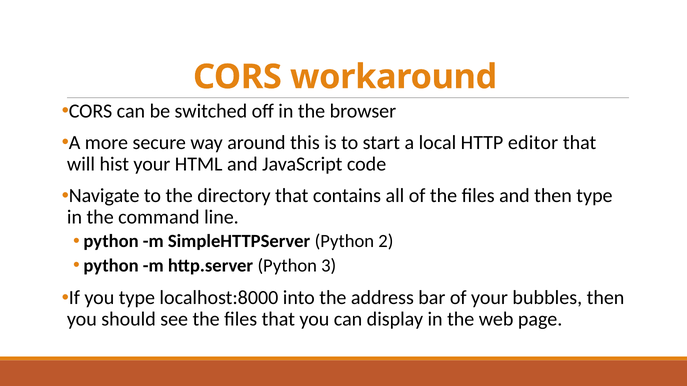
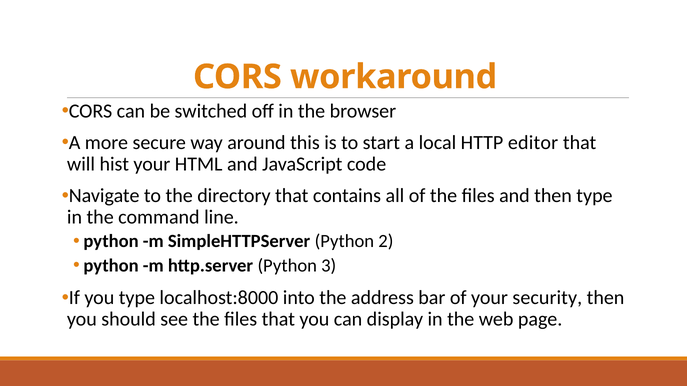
bubbles: bubbles -> security
